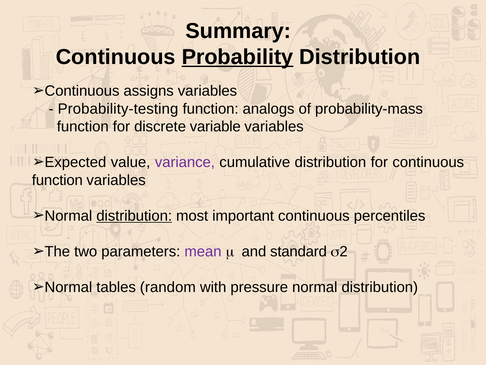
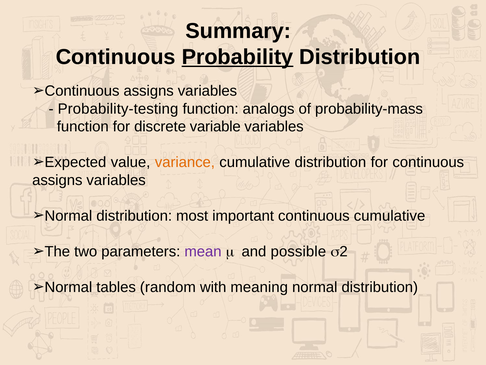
variance colour: purple -> orange
function at (57, 180): function -> assigns
distribution at (134, 216) underline: present -> none
continuous percentiles: percentiles -> cumulative
standard: standard -> possible
pressure: pressure -> meaning
